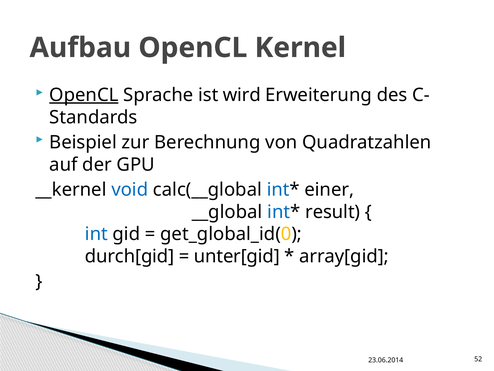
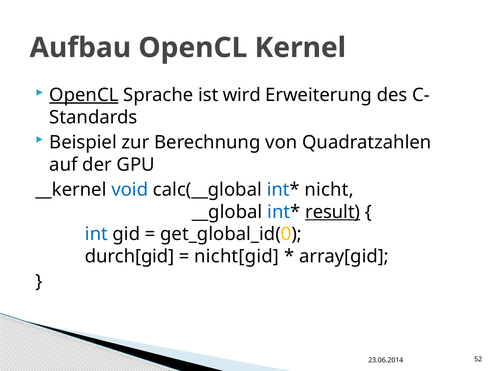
einer: einer -> nicht
result underline: none -> present
unter[gid: unter[gid -> nicht[gid
